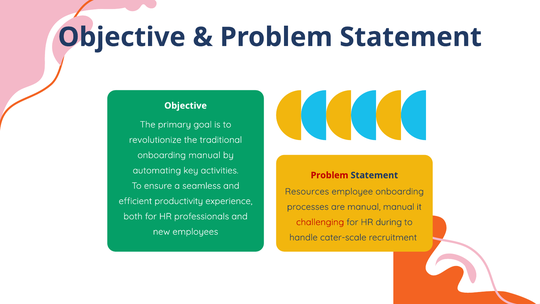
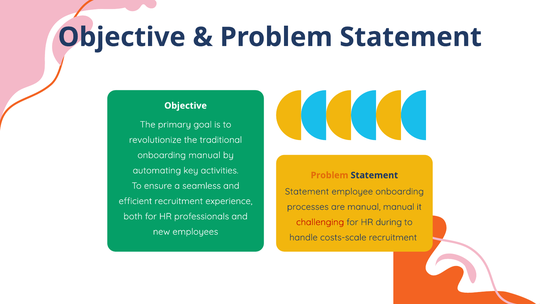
Problem at (330, 175) colour: red -> orange
Resources at (307, 191): Resources -> Statement
efficient productivity: productivity -> recruitment
cater-scale: cater-scale -> costs-scale
